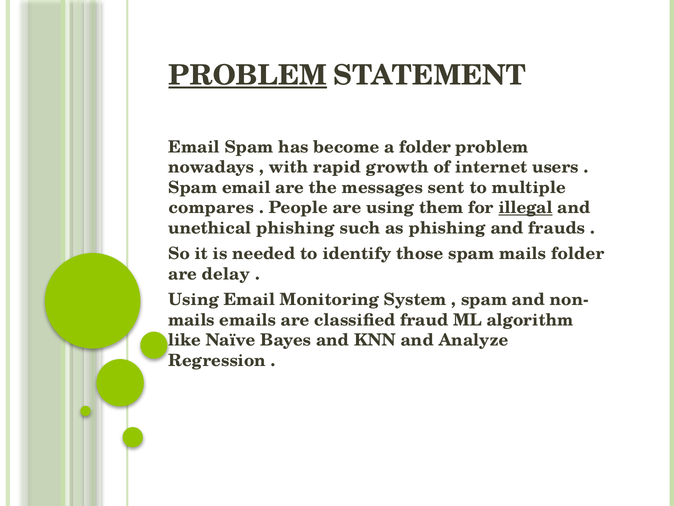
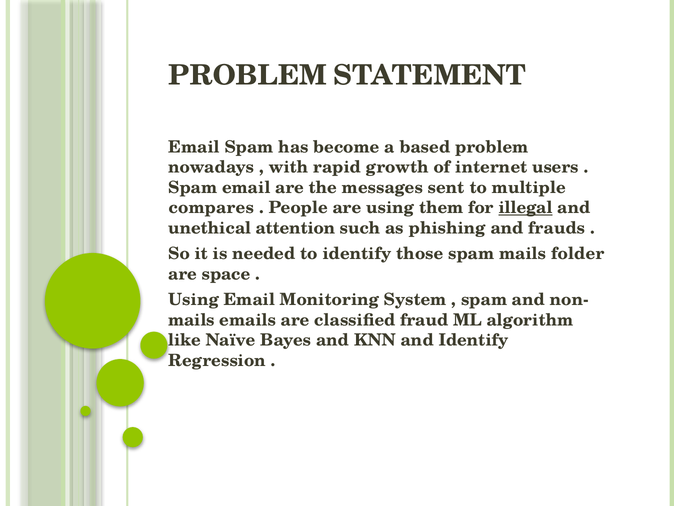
PROBLEM at (248, 75) underline: present -> none
a folder: folder -> based
unethical phishing: phishing -> attention
delay: delay -> space
and Analyze: Analyze -> Identify
